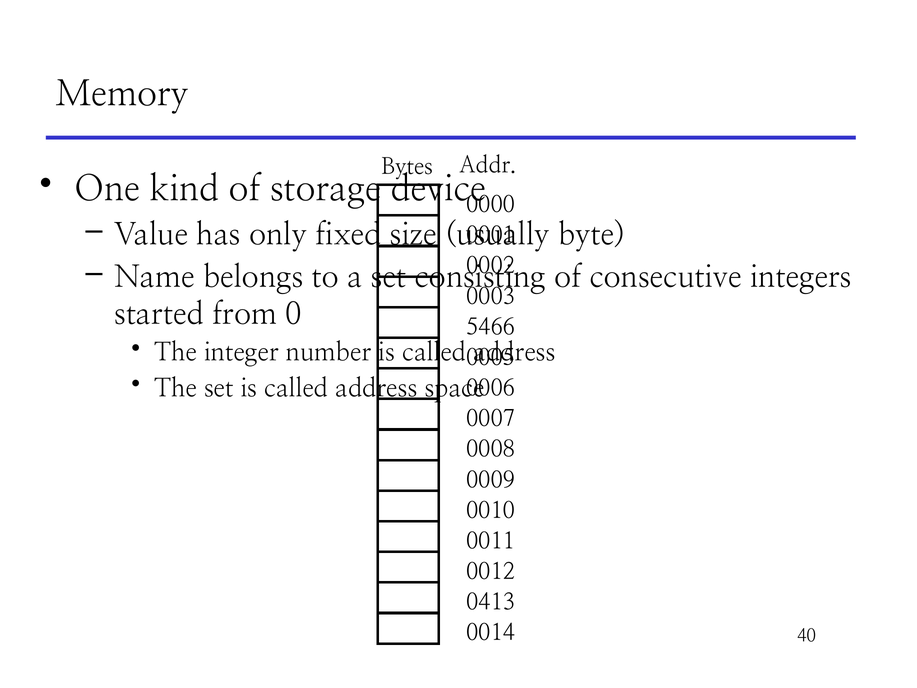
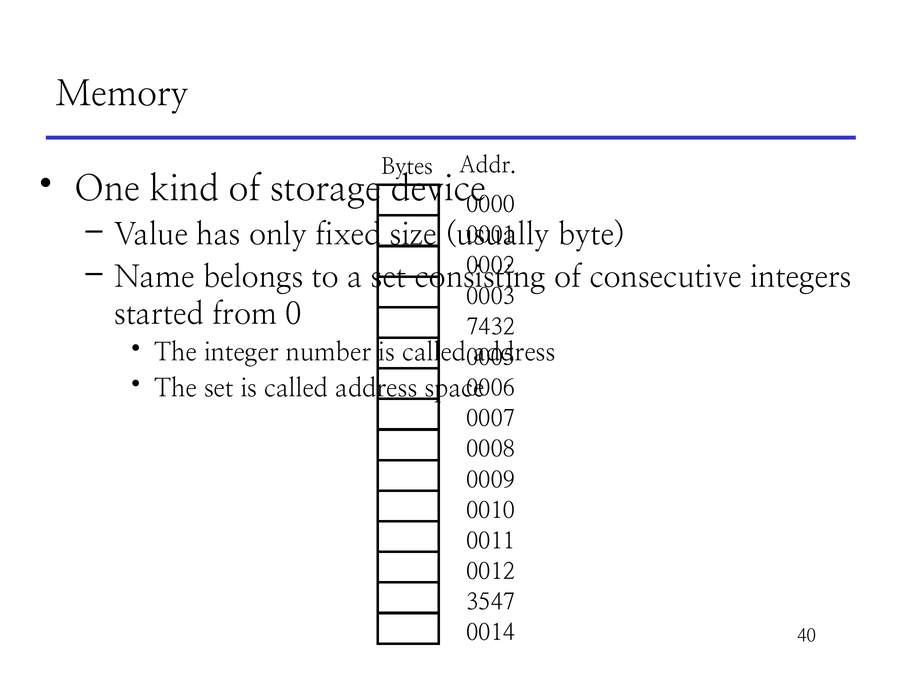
5466: 5466 -> 7432
0413: 0413 -> 3547
